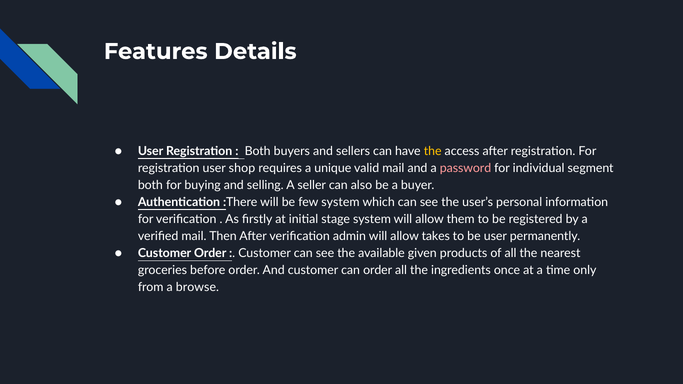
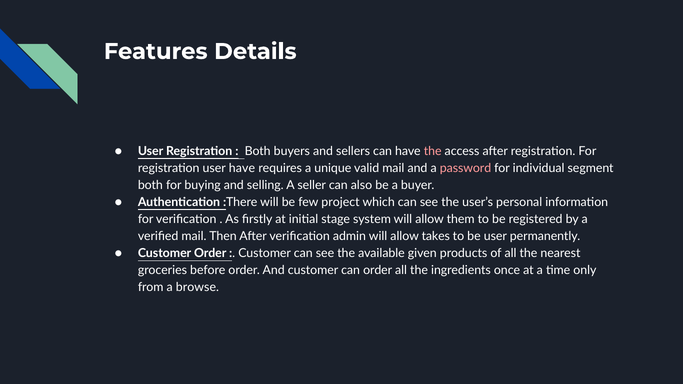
the at (433, 151) colour: yellow -> pink
user shop: shop -> have
few system: system -> project
